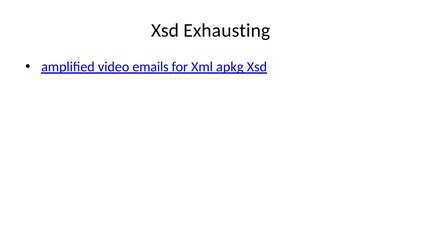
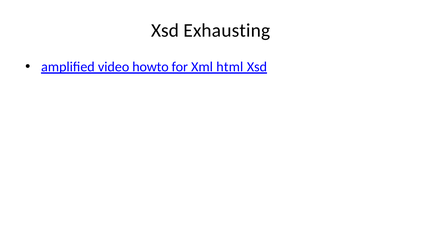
emails: emails -> howto
apkg: apkg -> html
